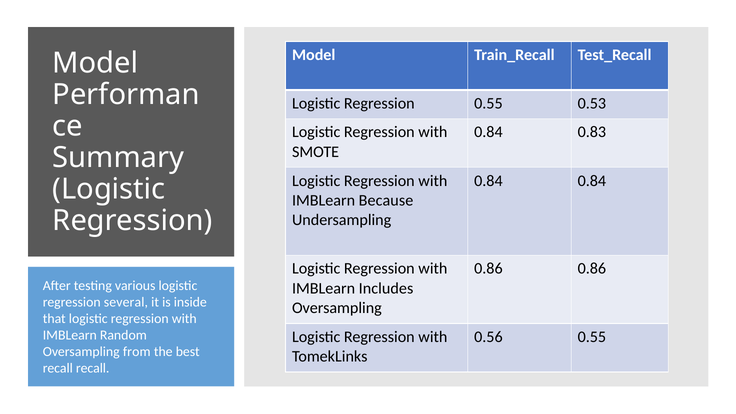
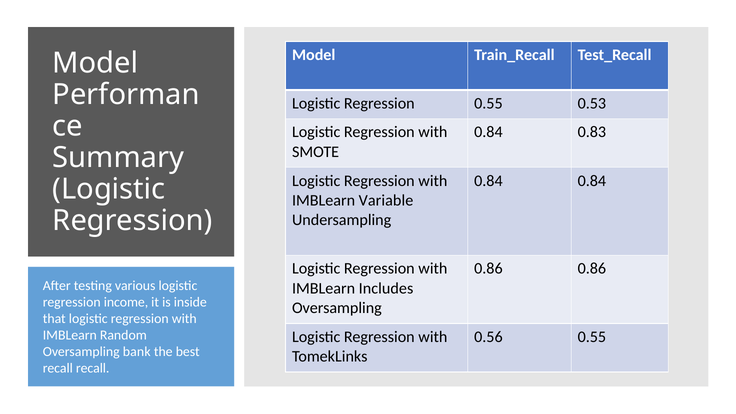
Because: Because -> Variable
several: several -> income
from: from -> bank
